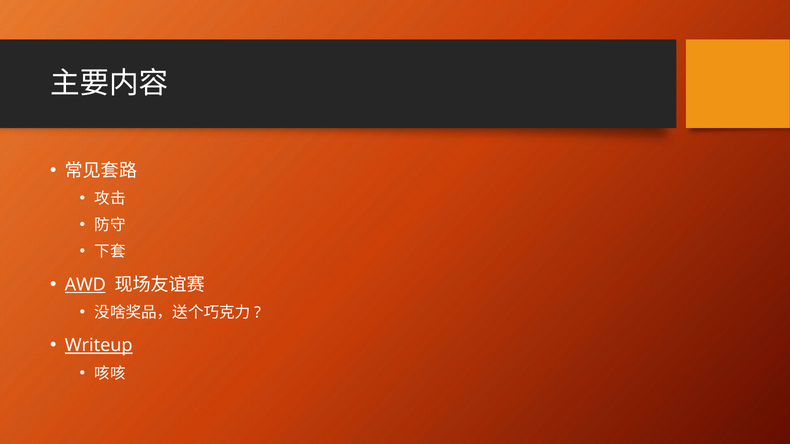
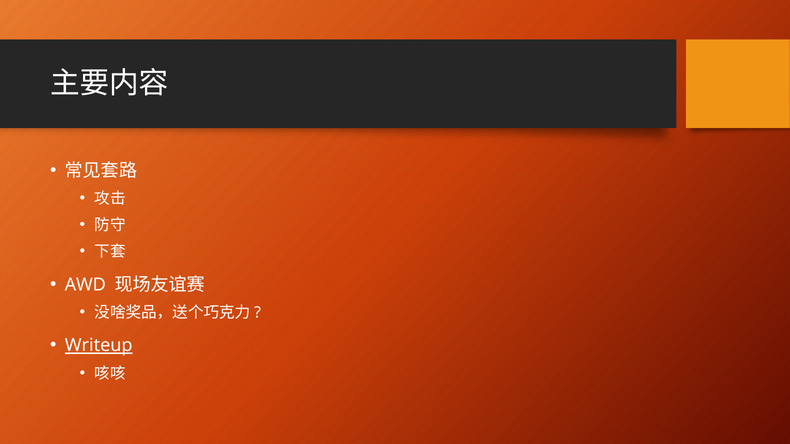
AWD underline: present -> none
